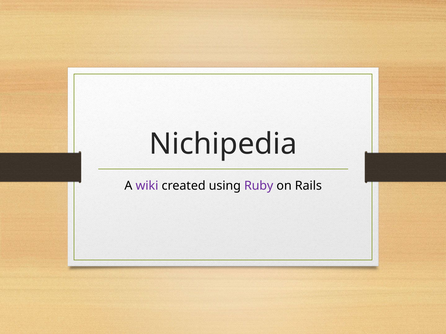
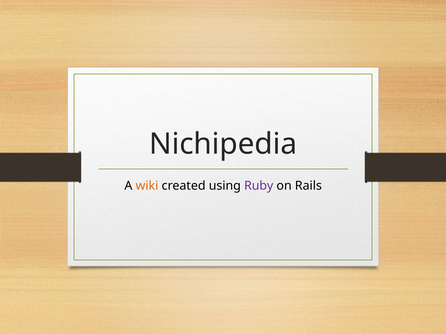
wiki colour: purple -> orange
